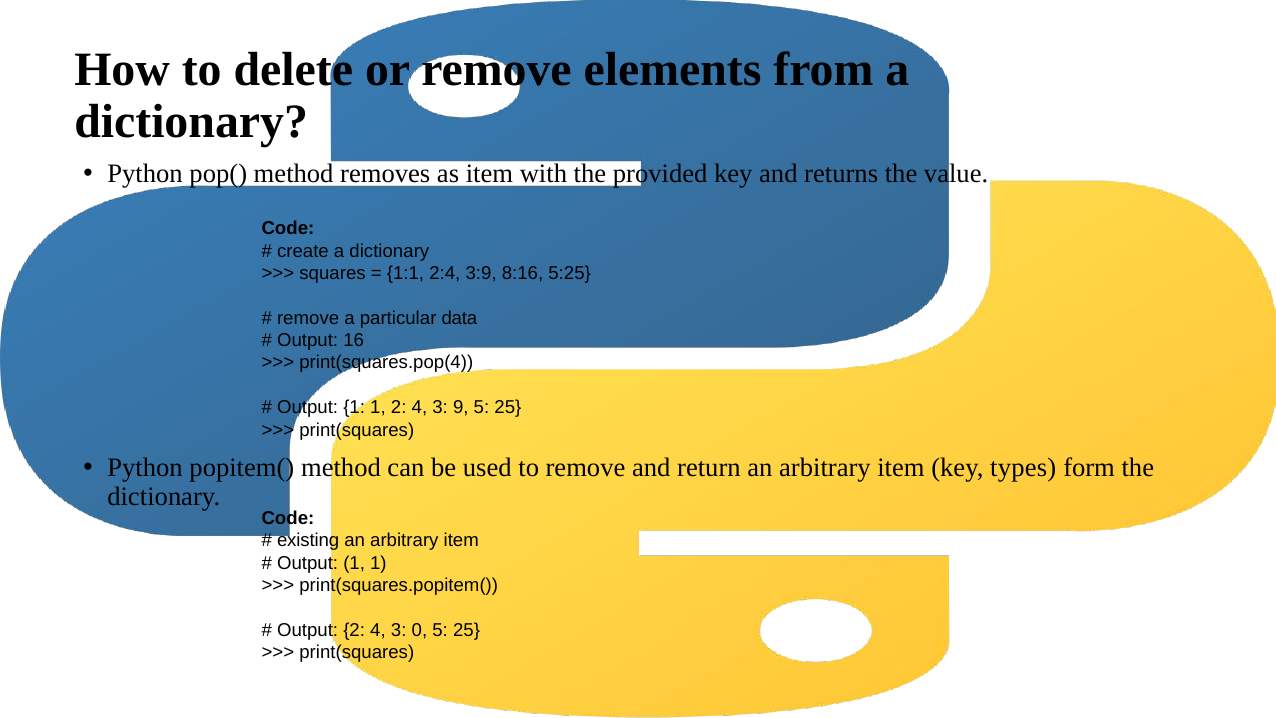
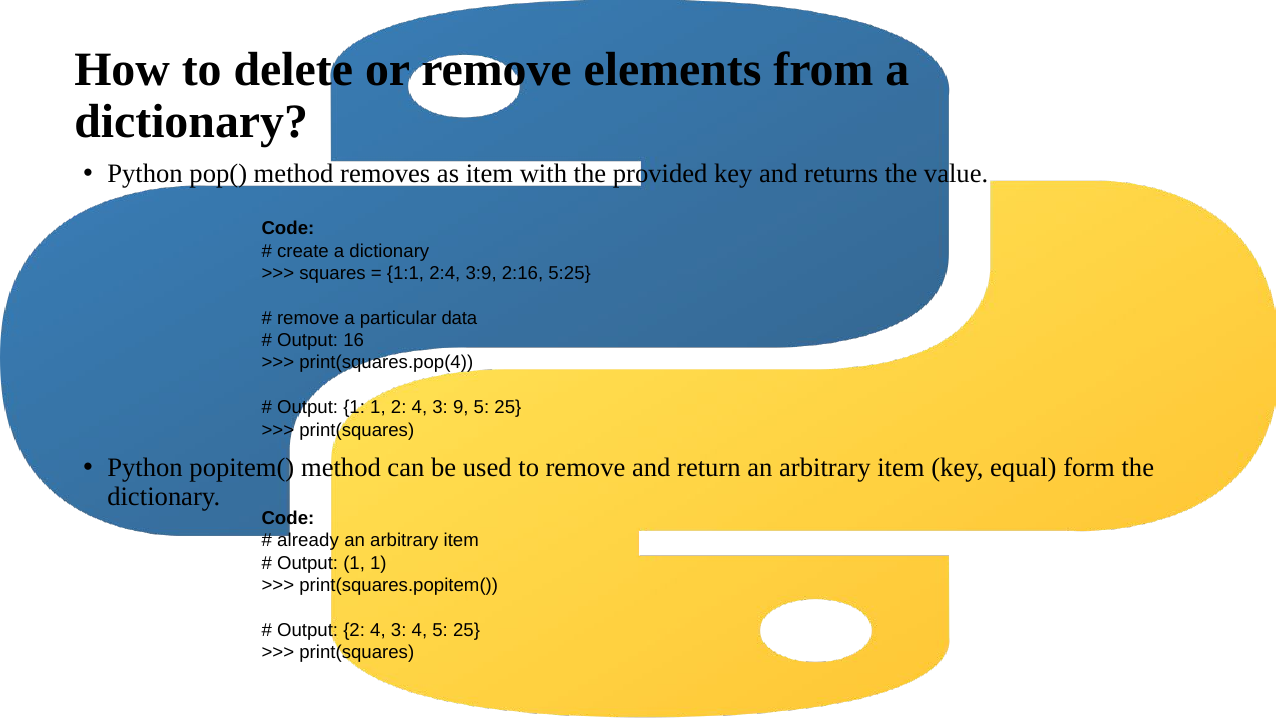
8:16: 8:16 -> 2:16
types: types -> equal
existing: existing -> already
3 0: 0 -> 4
